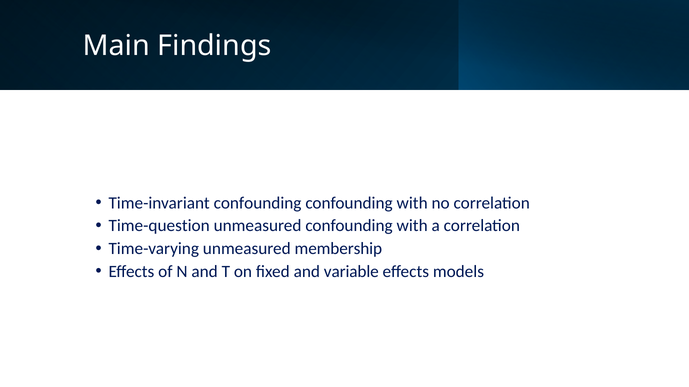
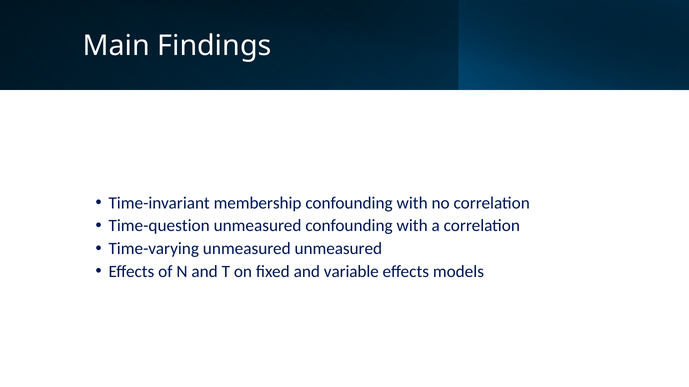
Time-invariant confounding: confounding -> membership
unmeasured membership: membership -> unmeasured
